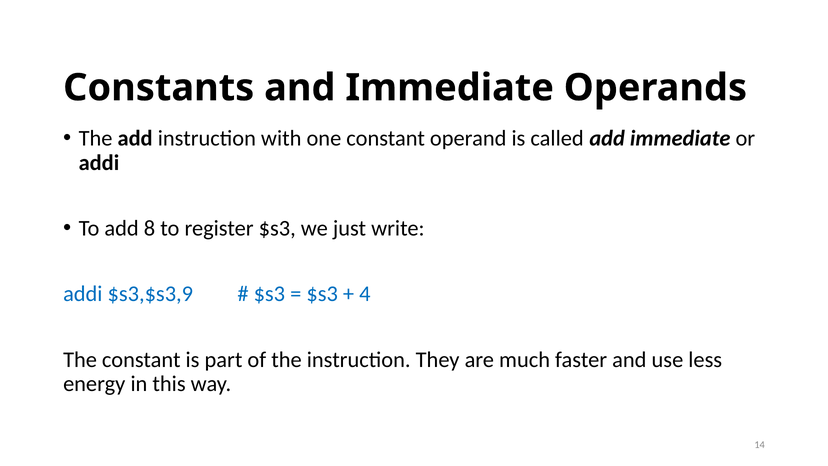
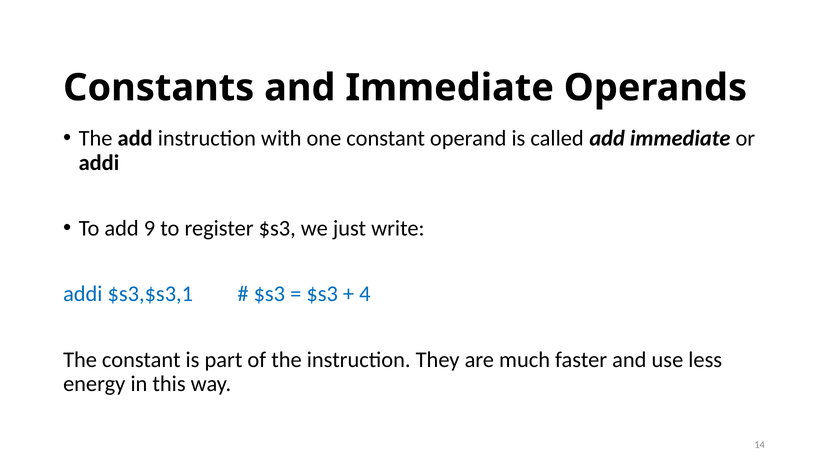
8: 8 -> 9
$s3,$s3,9: $s3,$s3,9 -> $s3,$s3,1
